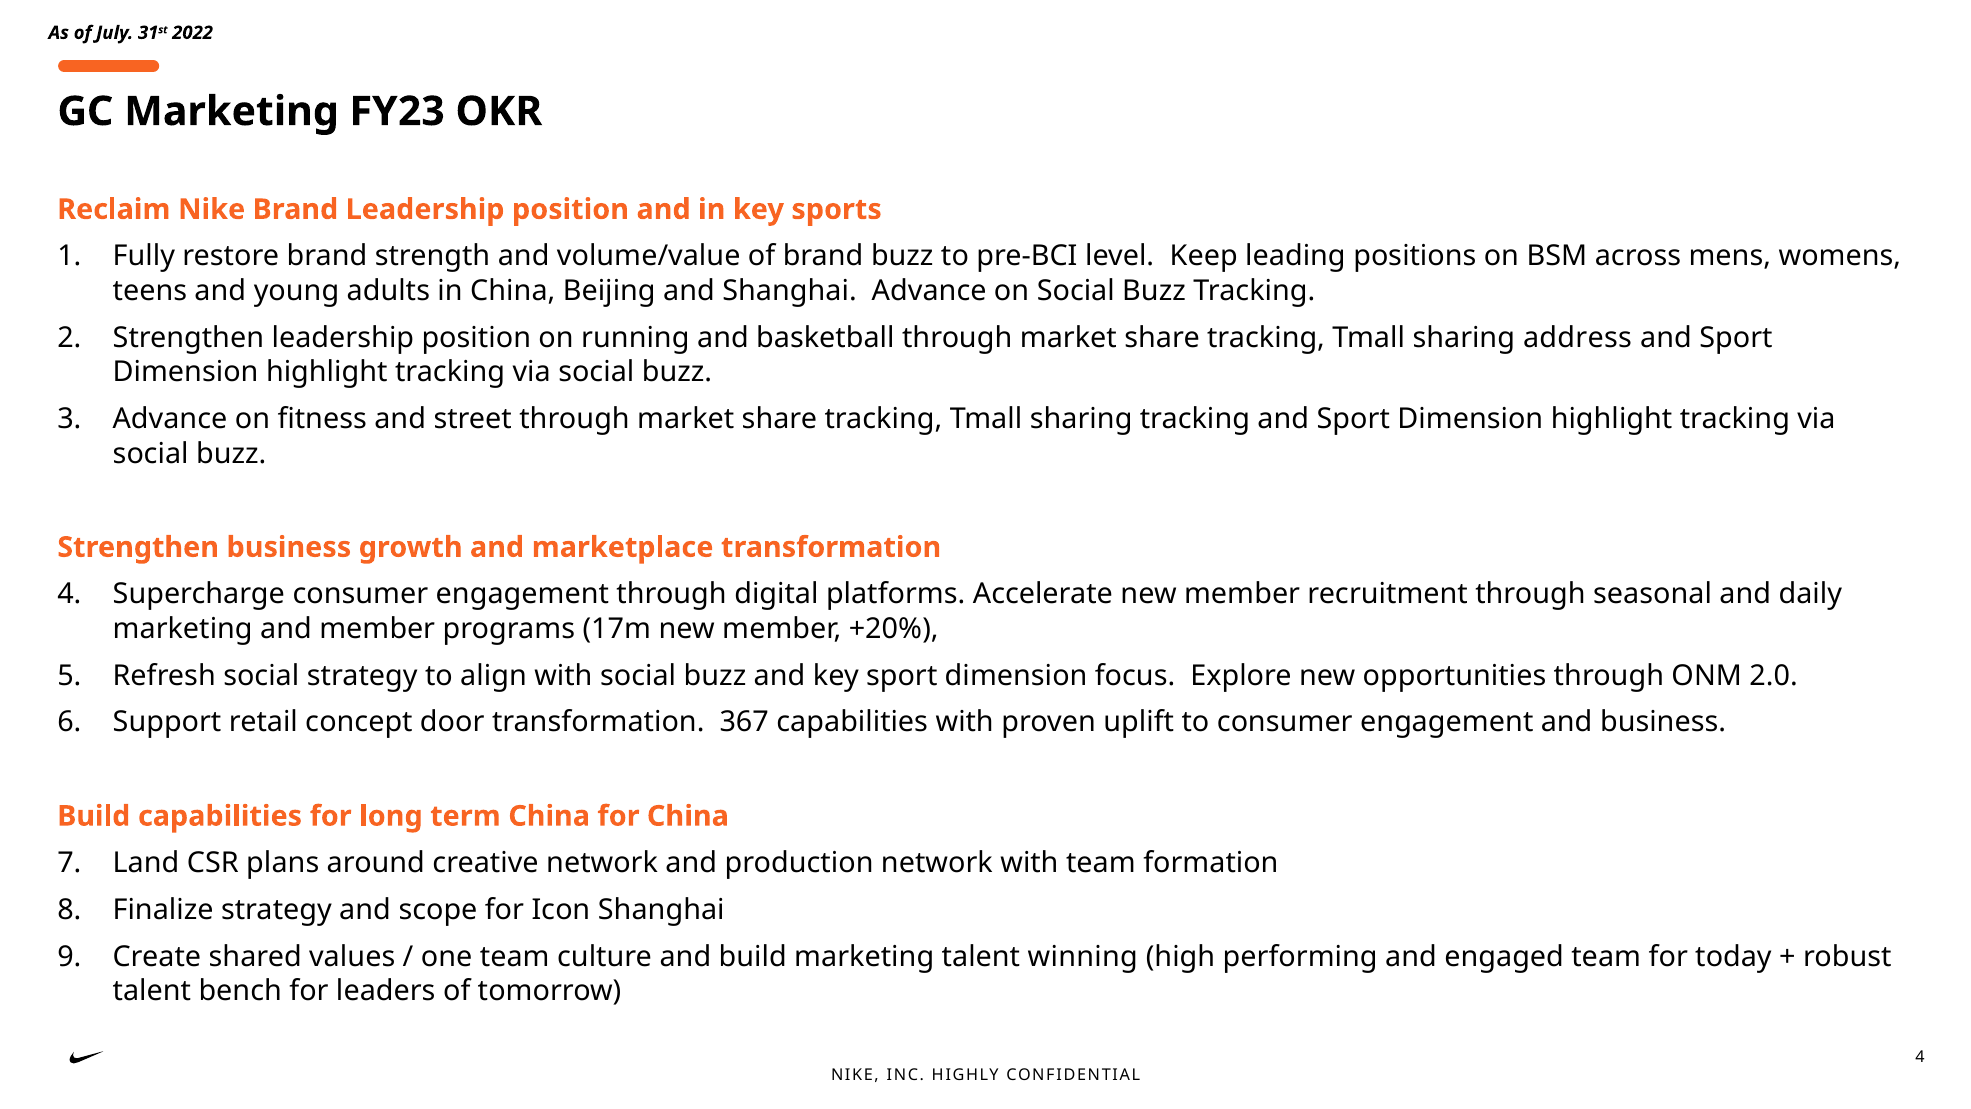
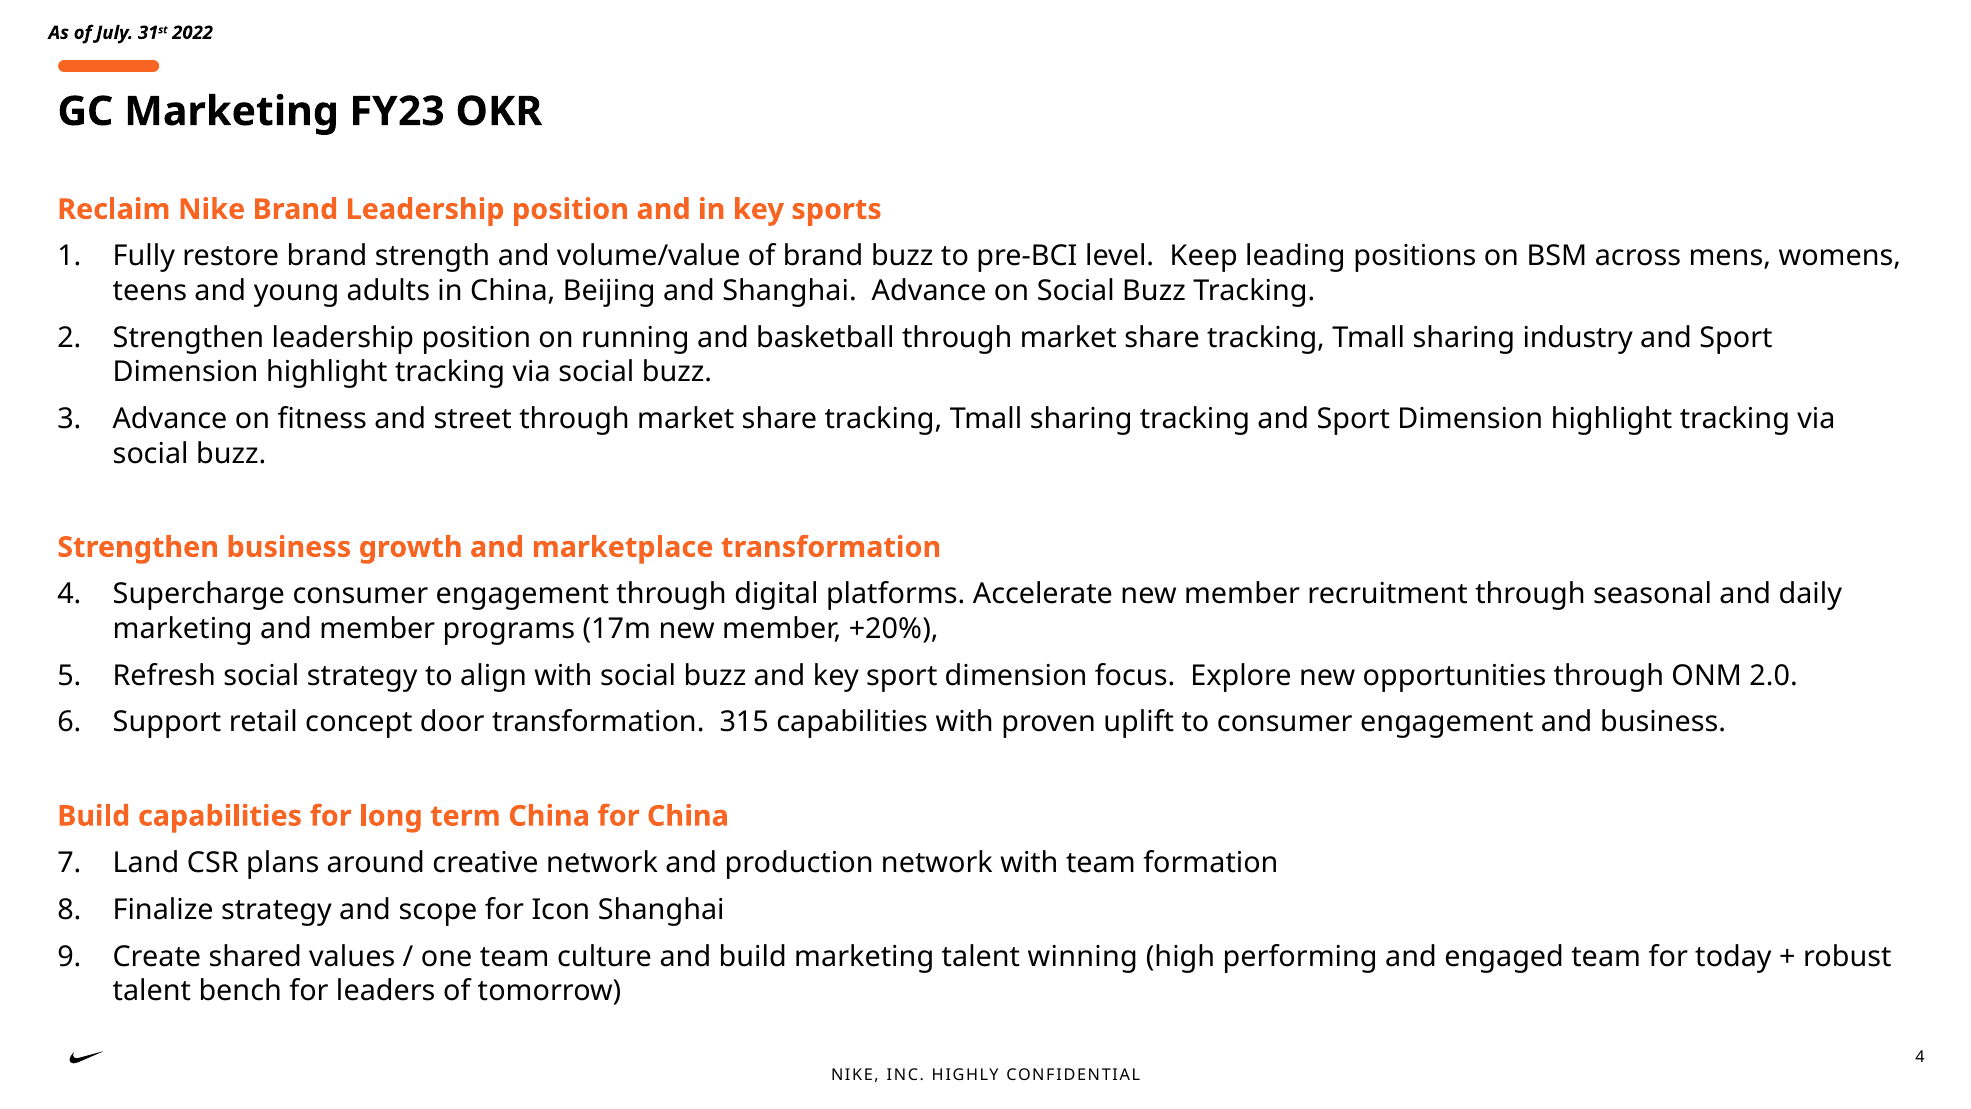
address: address -> industry
367: 367 -> 315
